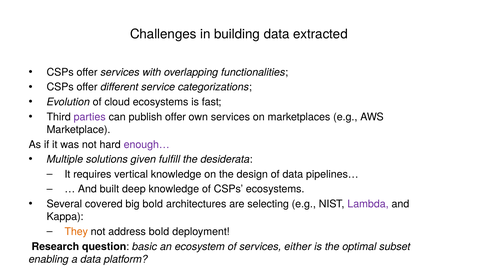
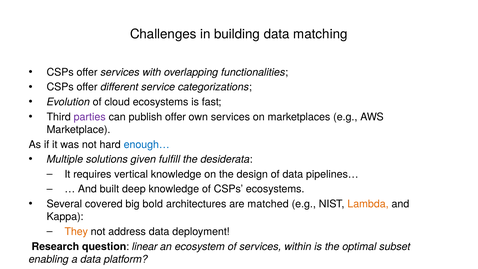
extracted: extracted -> matching
enough… colour: purple -> blue
selecting: selecting -> matched
Lambda colour: purple -> orange
address bold: bold -> data
basic: basic -> linear
either: either -> within
